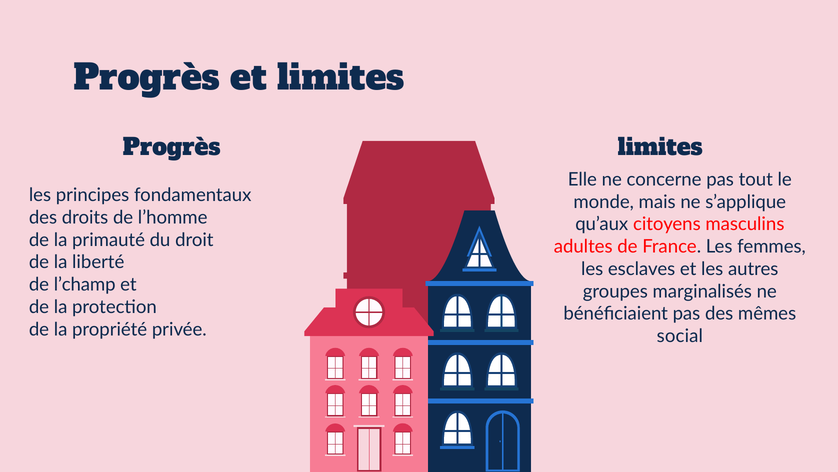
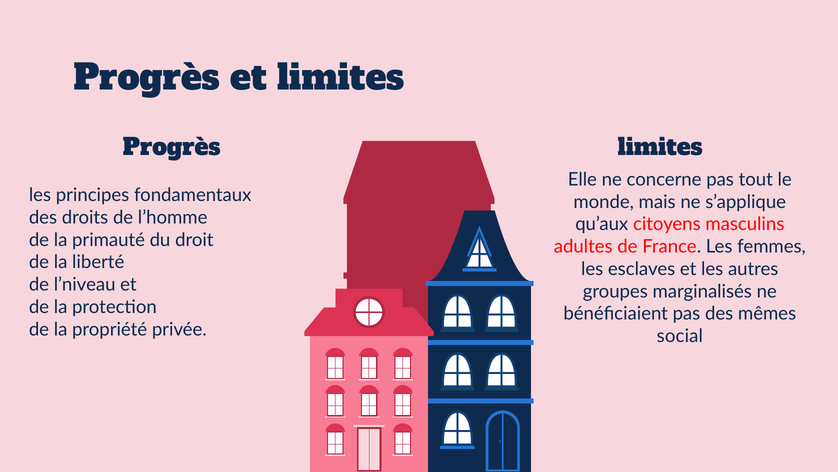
l’champ: l’champ -> l’niveau
